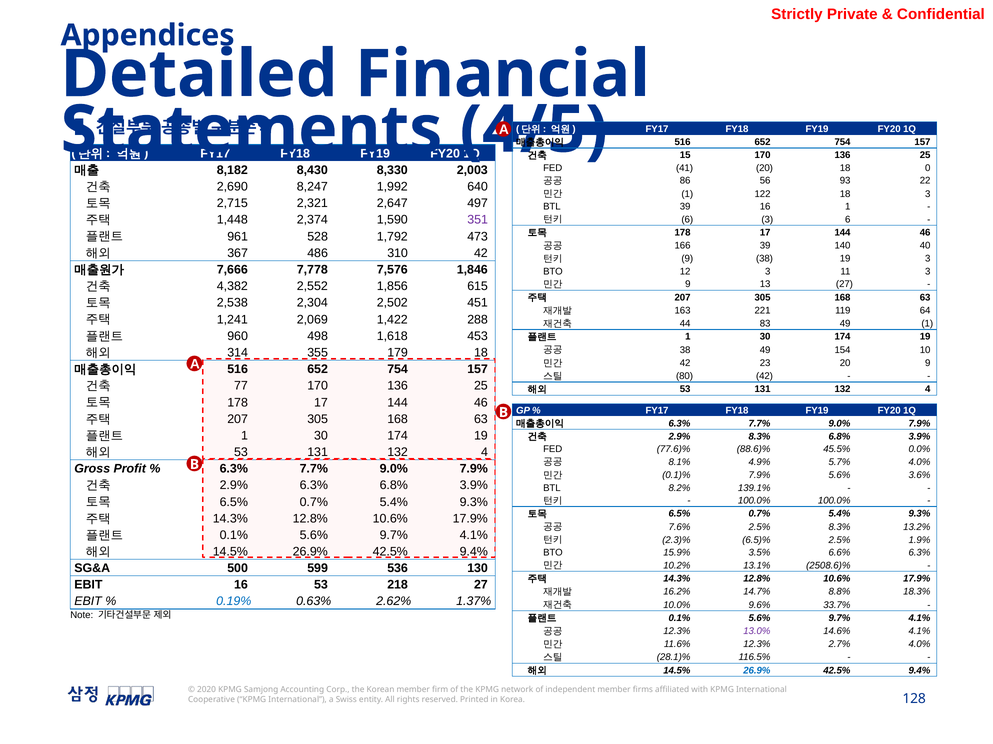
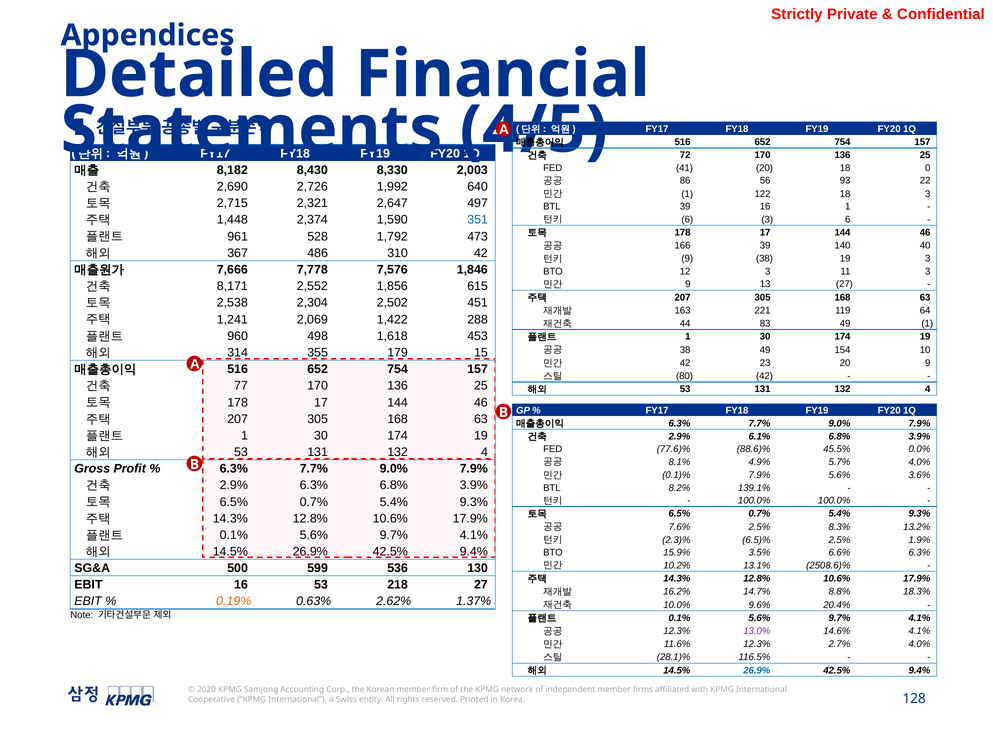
15: 15 -> 72
8,247: 8,247 -> 2,726
351 colour: purple -> blue
4,382: 4,382 -> 8,171
179 18: 18 -> 15
2.9% 8.3%: 8.3% -> 6.1%
0.19% colour: blue -> orange
33.7%: 33.7% -> 20.4%
